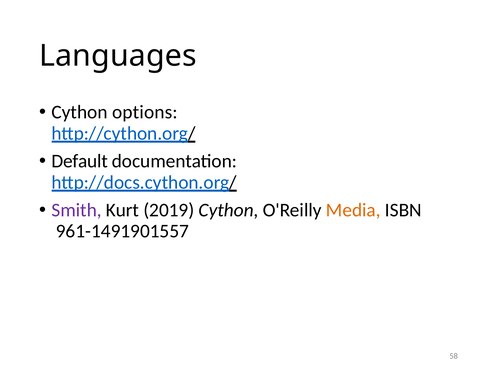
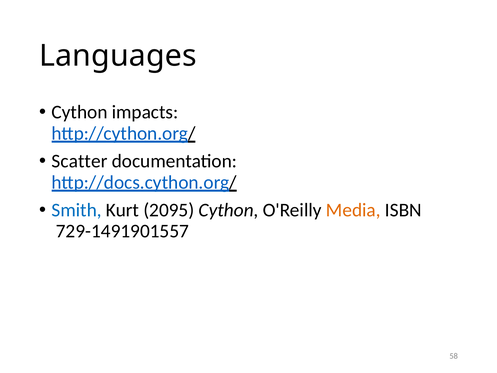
options: options -> impacts
Default: Default -> Scatter
Smith colour: purple -> blue
2019: 2019 -> 2095
961-1491901557: 961-1491901557 -> 729-1491901557
